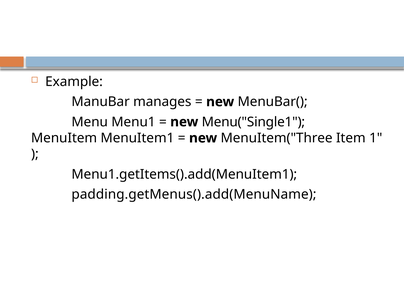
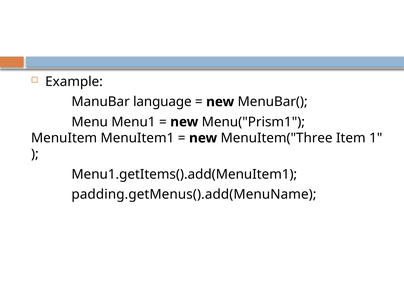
manages: manages -> language
Menu("Single1: Menu("Single1 -> Menu("Prism1
